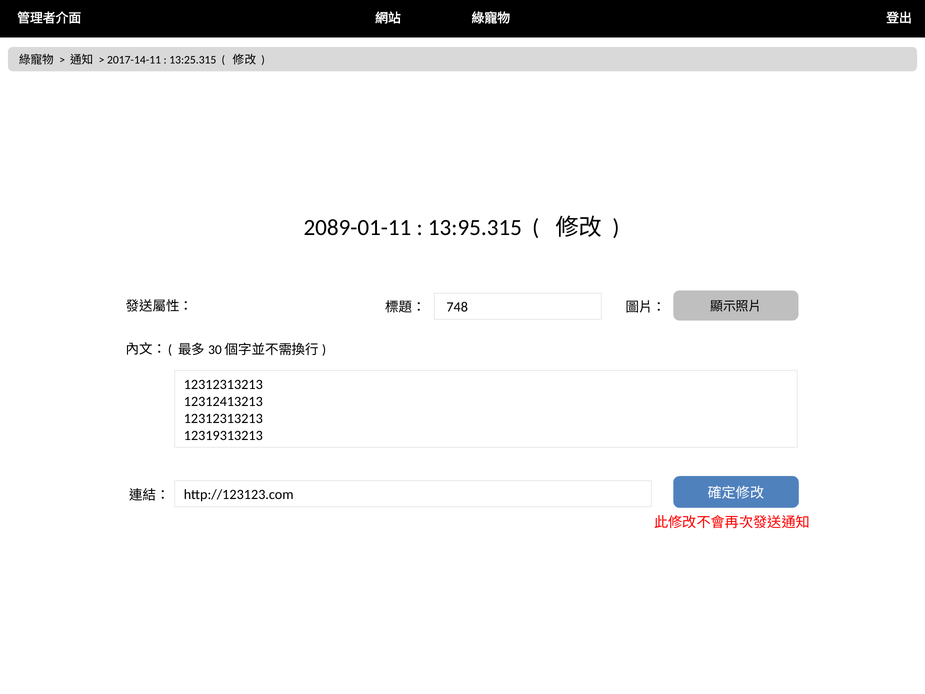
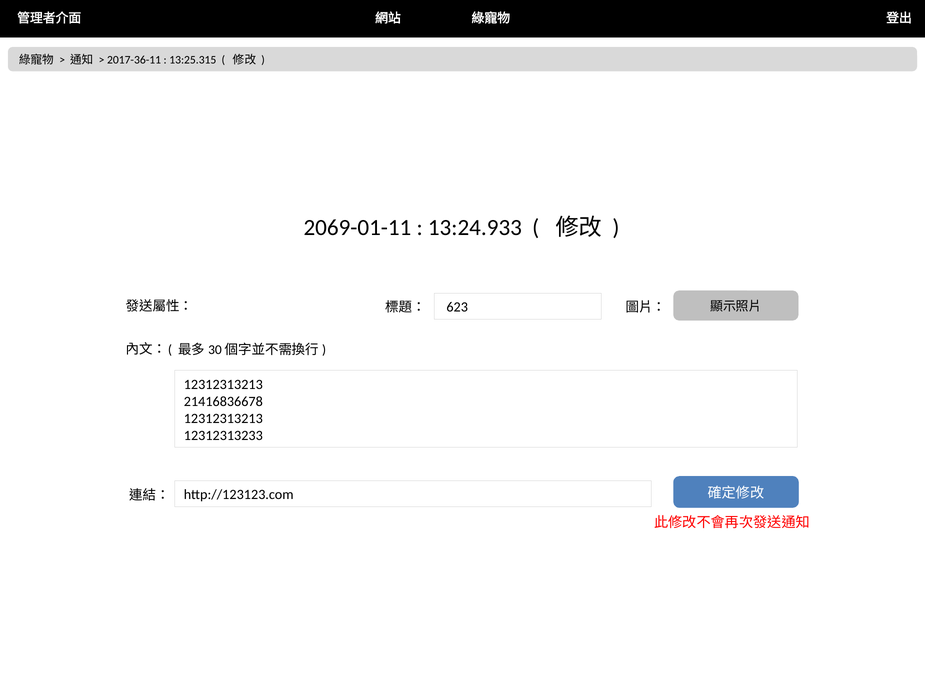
2017-14-11: 2017-14-11 -> 2017-36-11
2089-01-11: 2089-01-11 -> 2069-01-11
13:95.315: 13:95.315 -> 13:24.933
748: 748 -> 623
12312413213: 12312413213 -> 21416836678
12319313213: 12319313213 -> 12312313233
